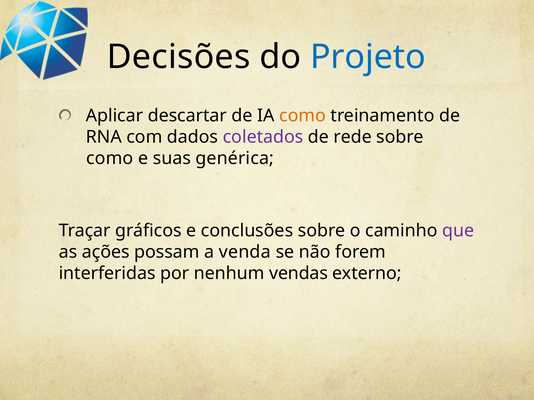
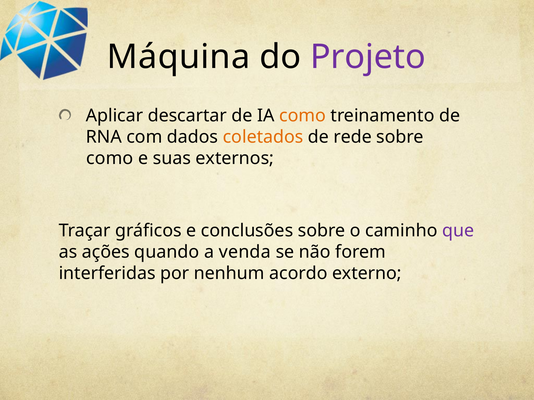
Decisões: Decisões -> Máquina
Projeto colour: blue -> purple
coletados colour: purple -> orange
genérica: genérica -> externos
possam: possam -> quando
vendas: vendas -> acordo
